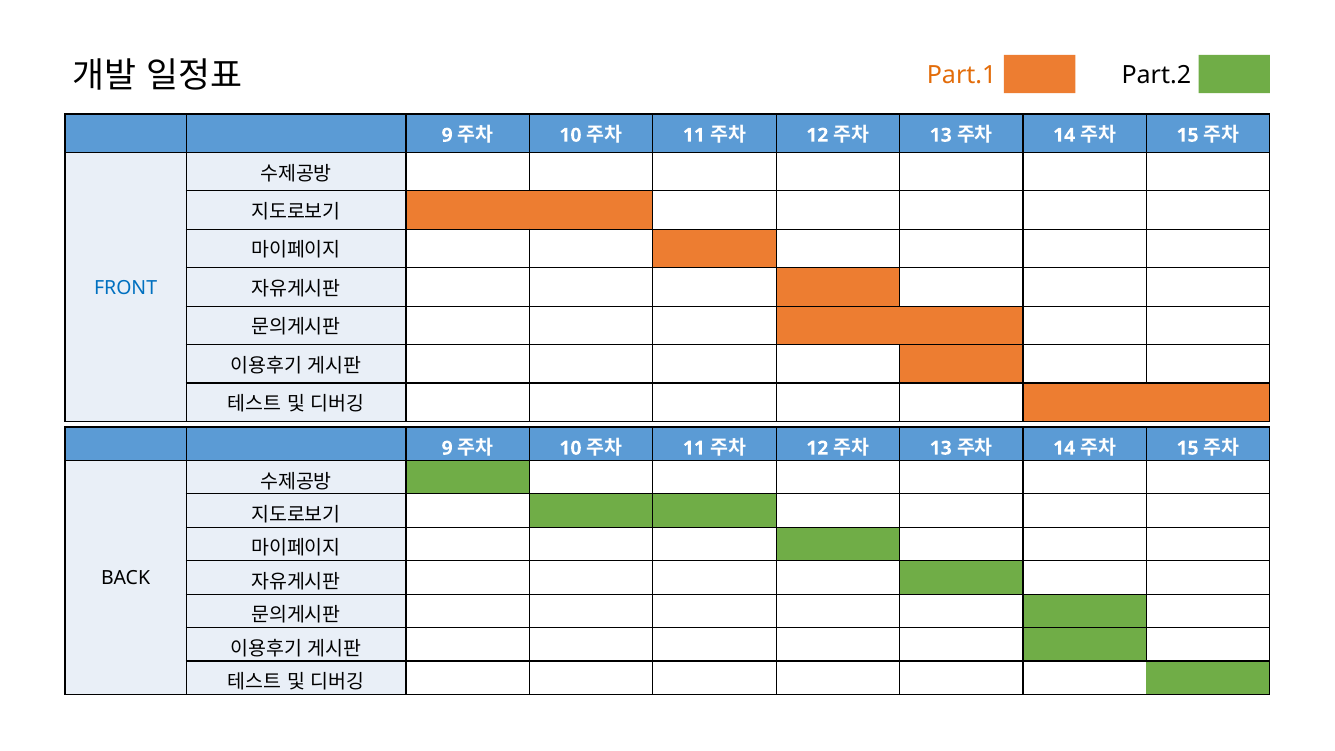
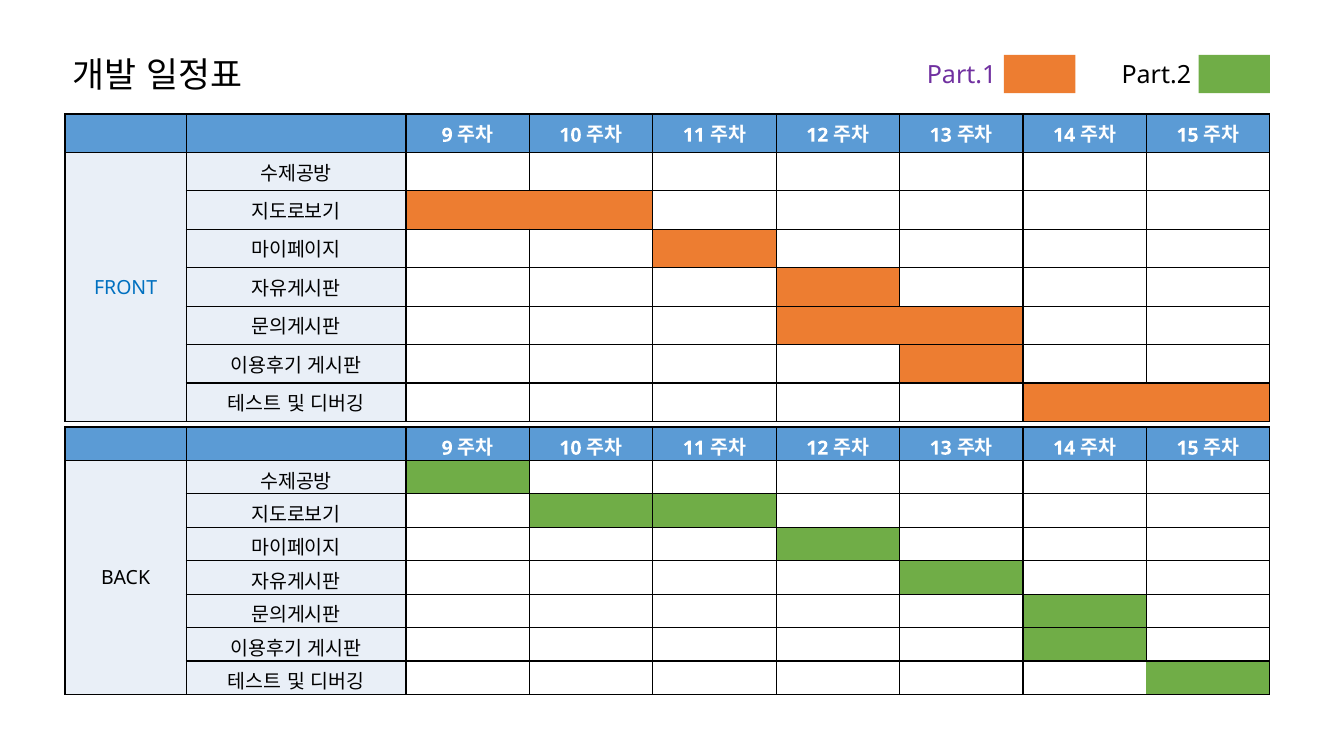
Part.1 colour: orange -> purple
